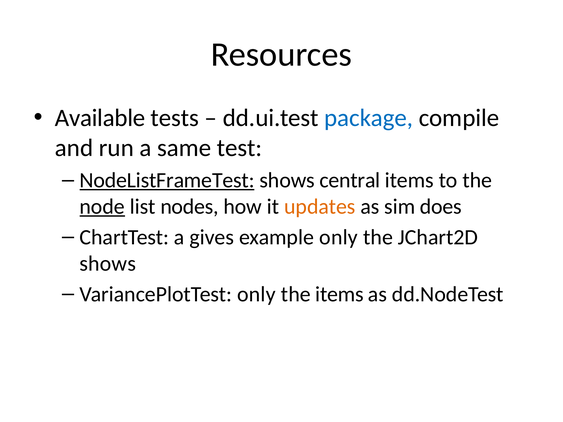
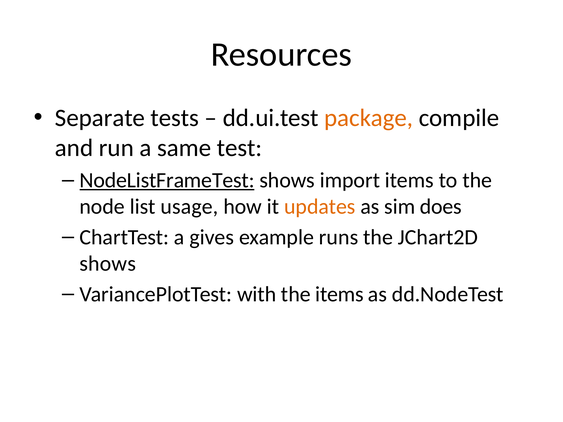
Available: Available -> Separate
package colour: blue -> orange
central: central -> import
node underline: present -> none
nodes: nodes -> usage
example only: only -> runs
VariancePlotTest only: only -> with
